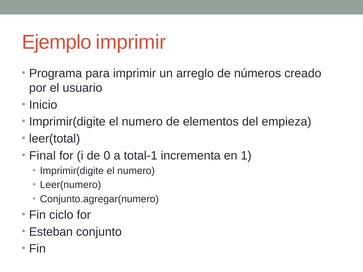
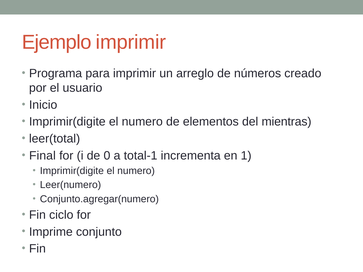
empieza: empieza -> mientras
Esteban: Esteban -> Imprime
